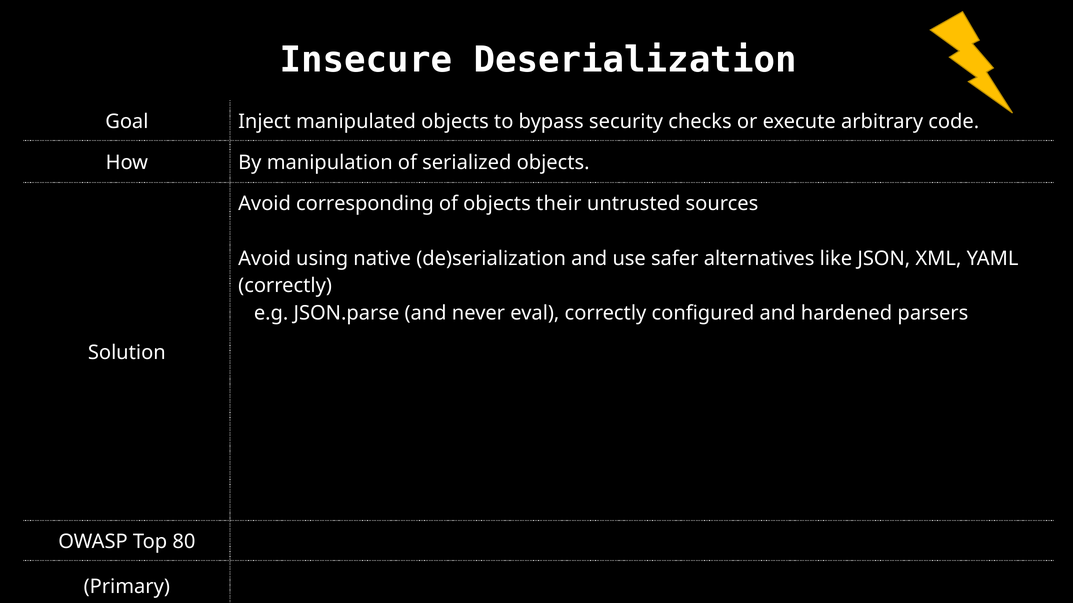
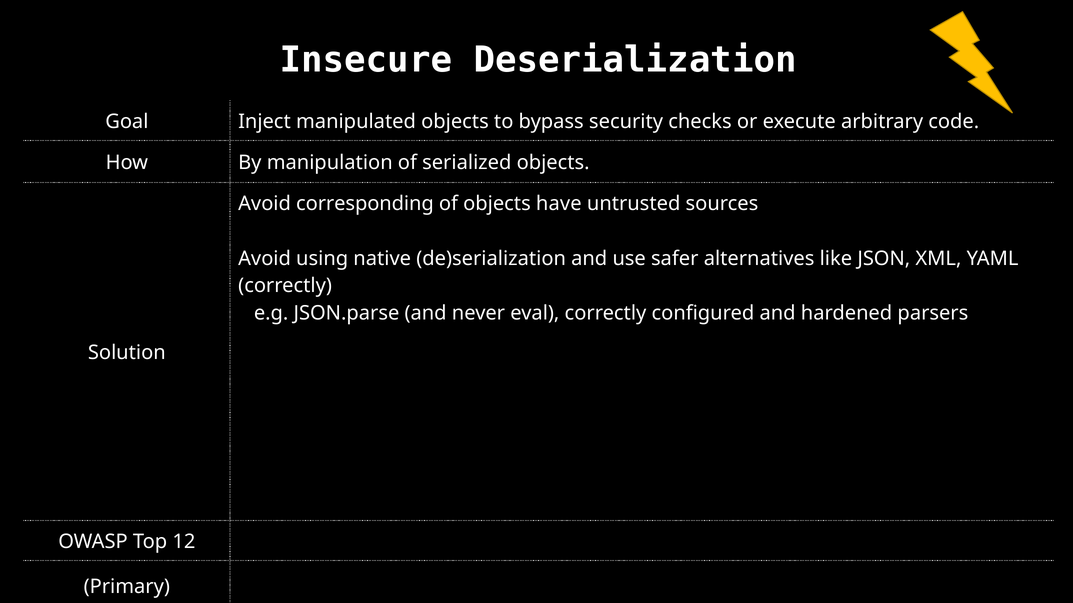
their: their -> have
80: 80 -> 12
